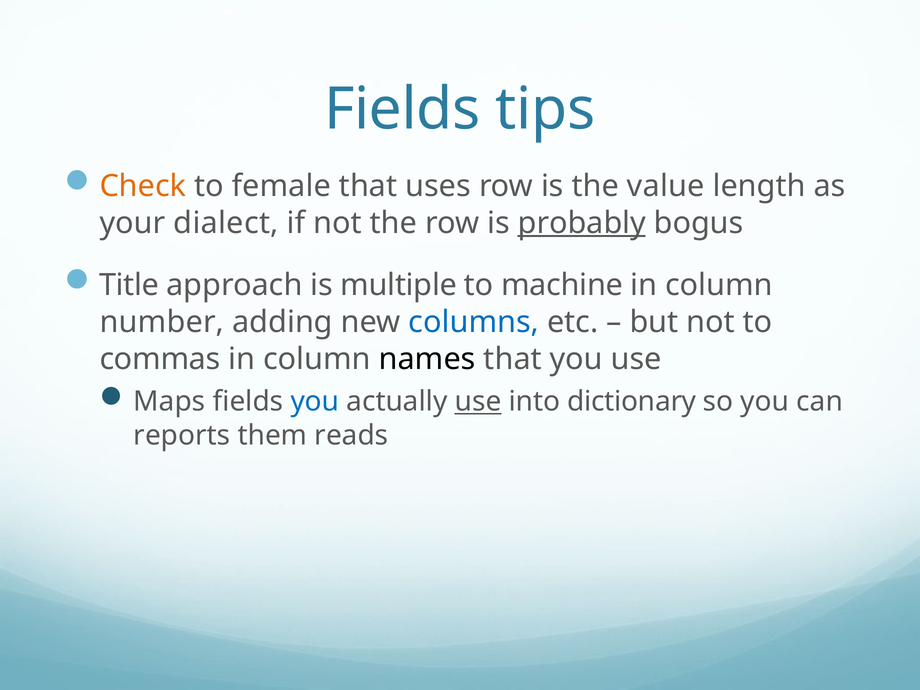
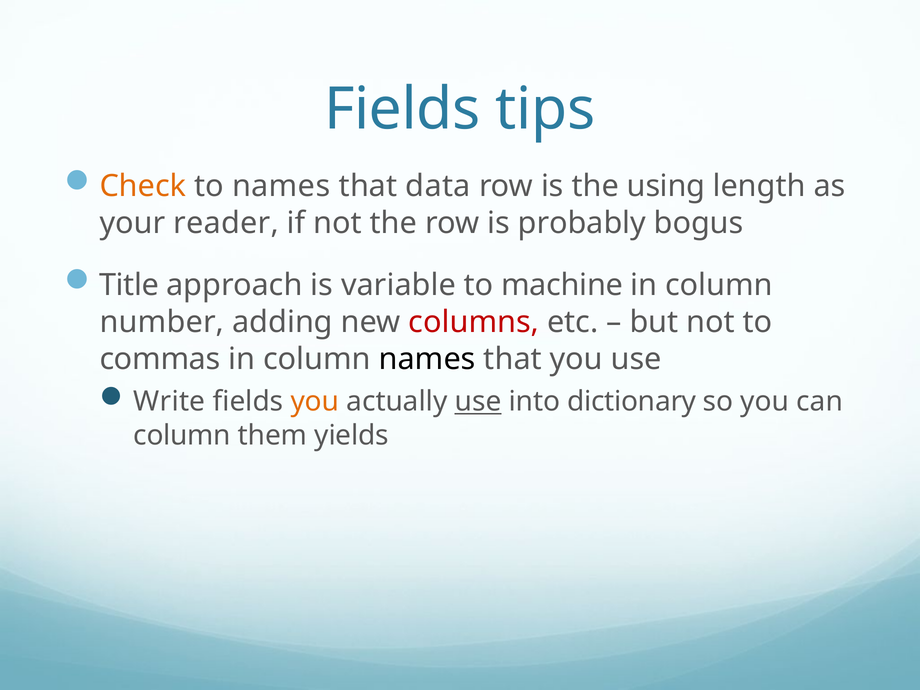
to female: female -> names
uses: uses -> data
value: value -> using
dialect: dialect -> reader
probably underline: present -> none
multiple: multiple -> variable
columns colour: blue -> red
Maps: Maps -> Write
you at (315, 402) colour: blue -> orange
reports at (182, 435): reports -> column
reads: reads -> yields
